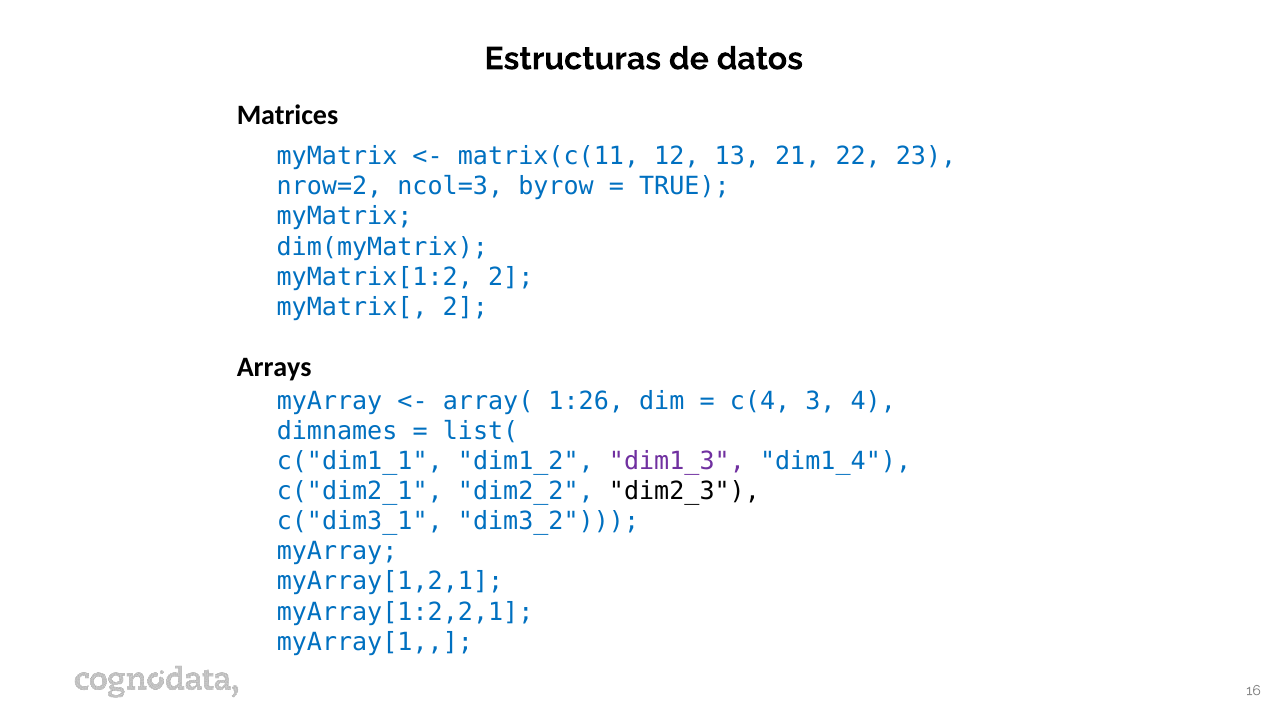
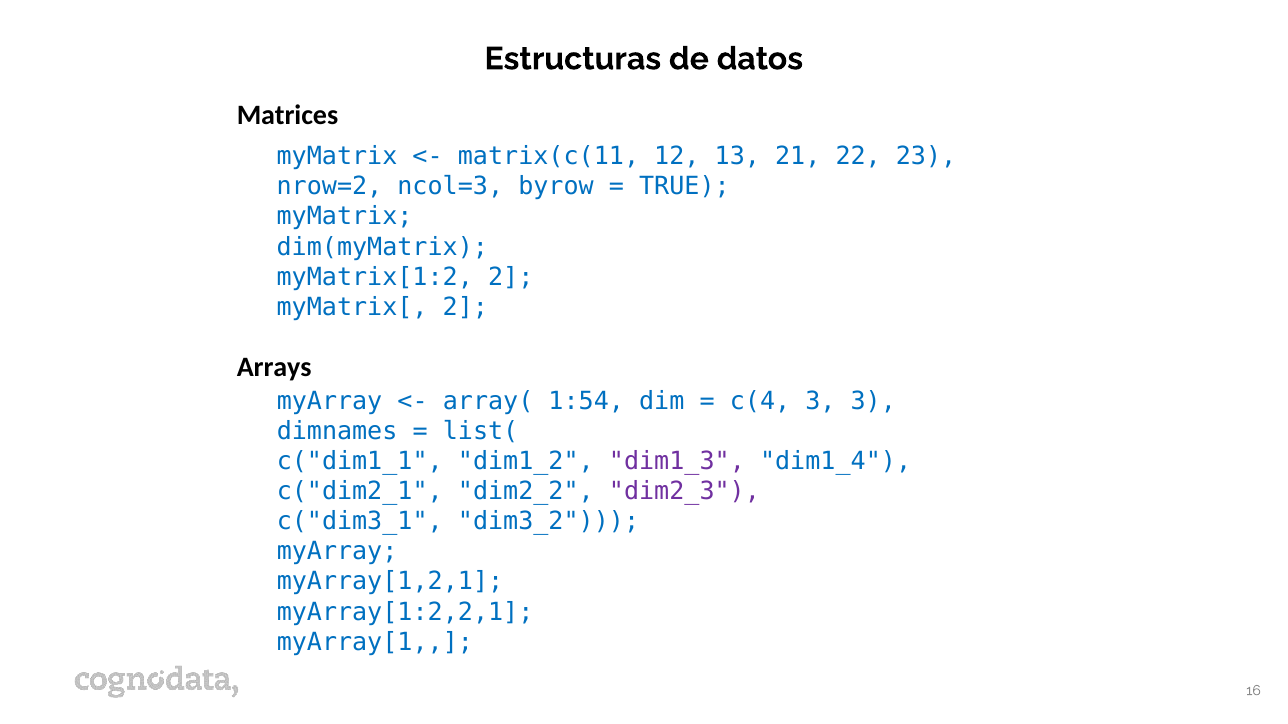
1:26: 1:26 -> 1:54
3 4: 4 -> 3
dim2_3 colour: black -> purple
